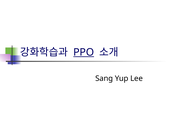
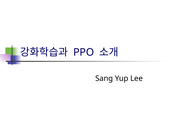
PPO underline: present -> none
